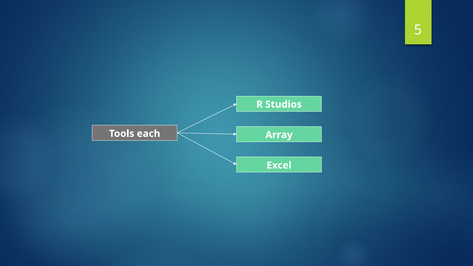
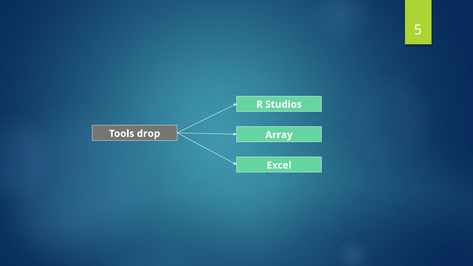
each: each -> drop
